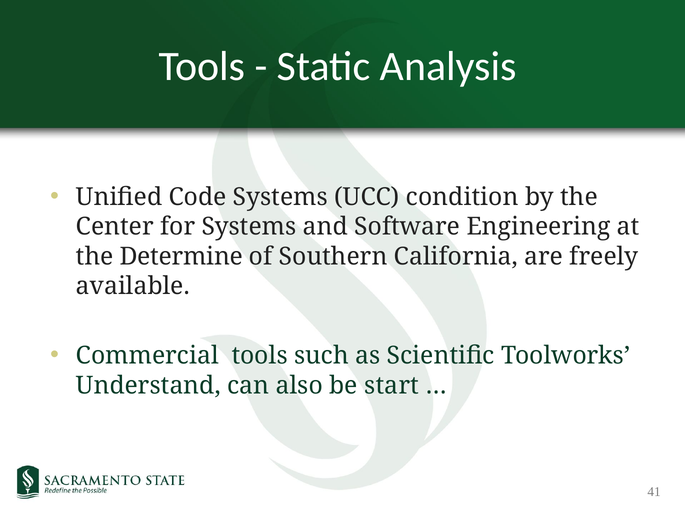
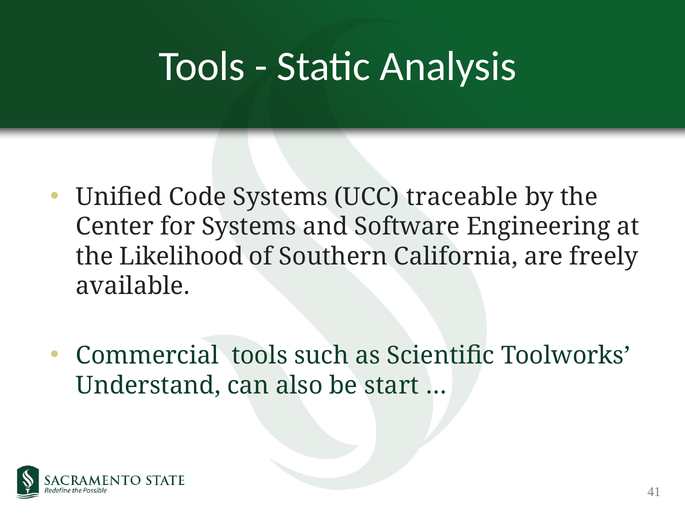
condition: condition -> traceable
Determine: Determine -> Likelihood
